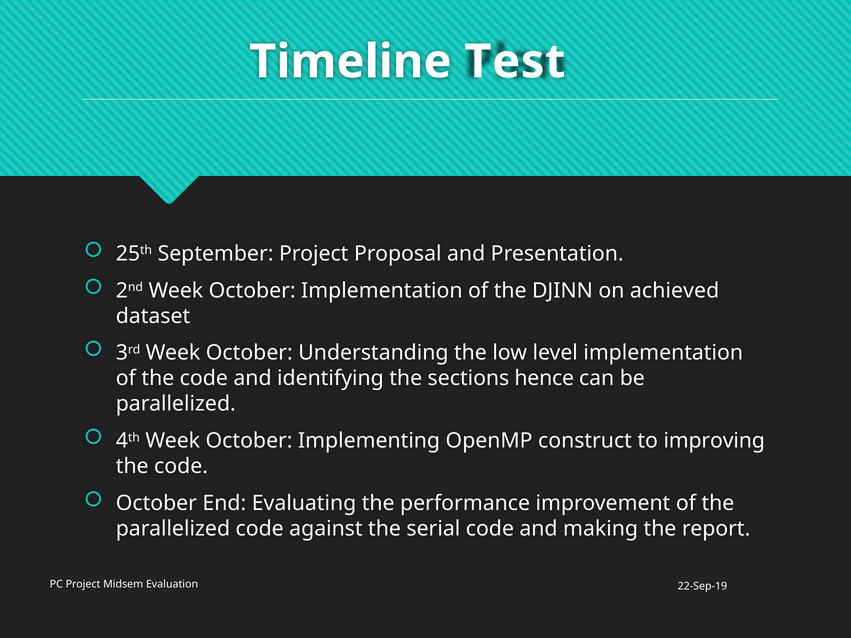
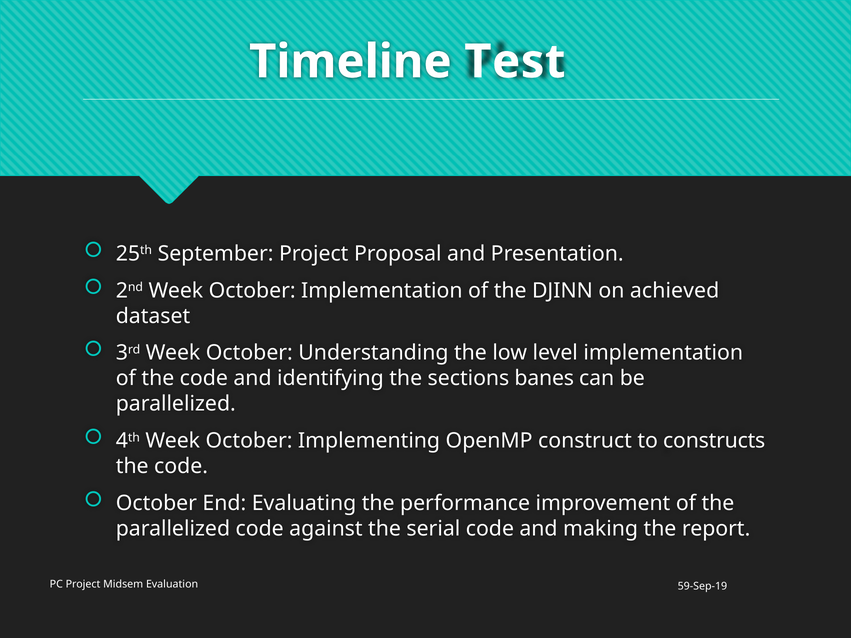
hence: hence -> banes
improving: improving -> constructs
22-Sep-19: 22-Sep-19 -> 59-Sep-19
